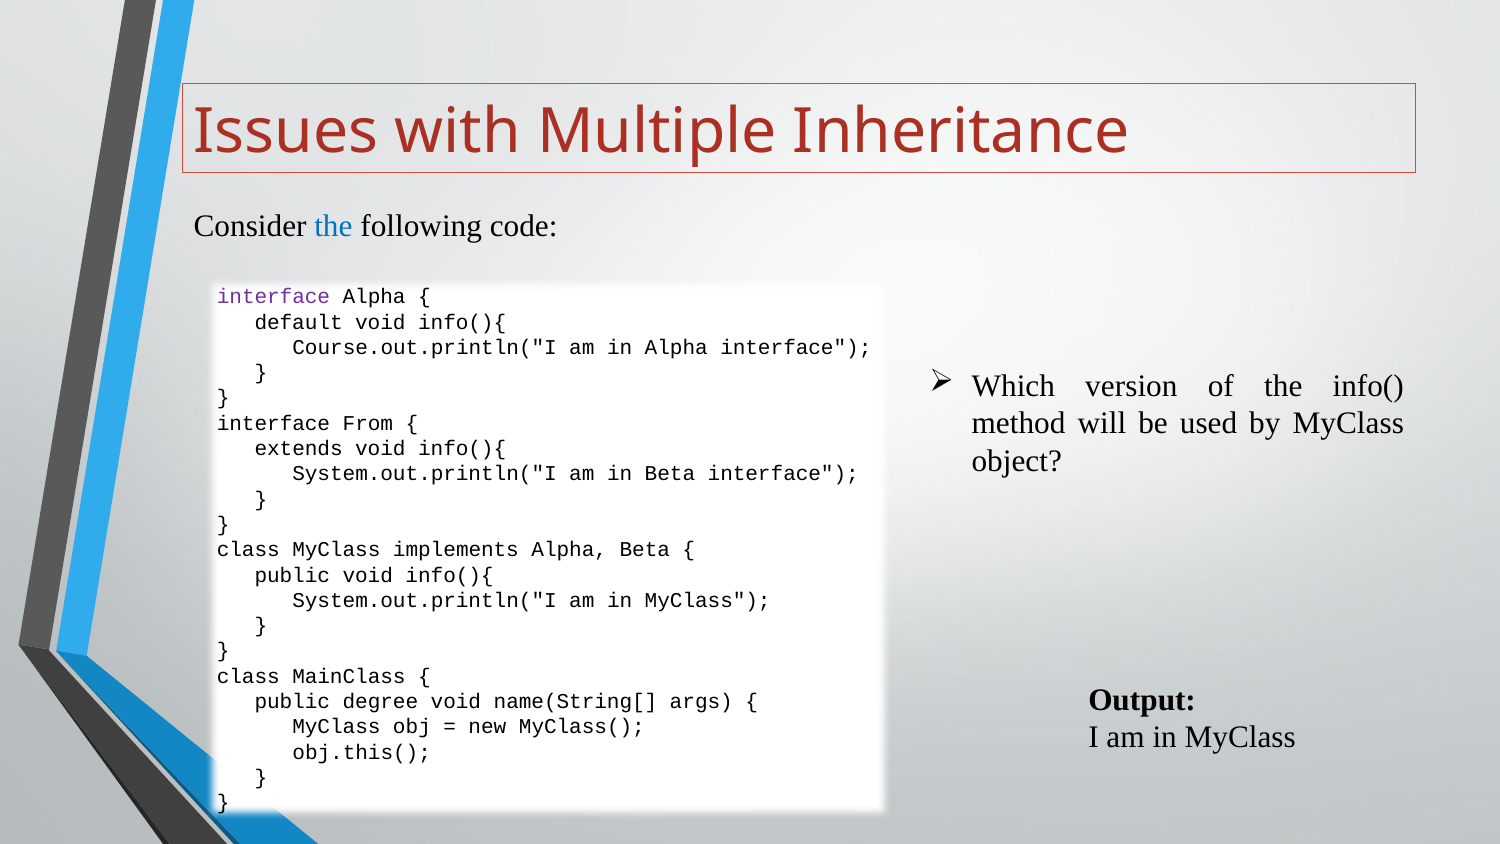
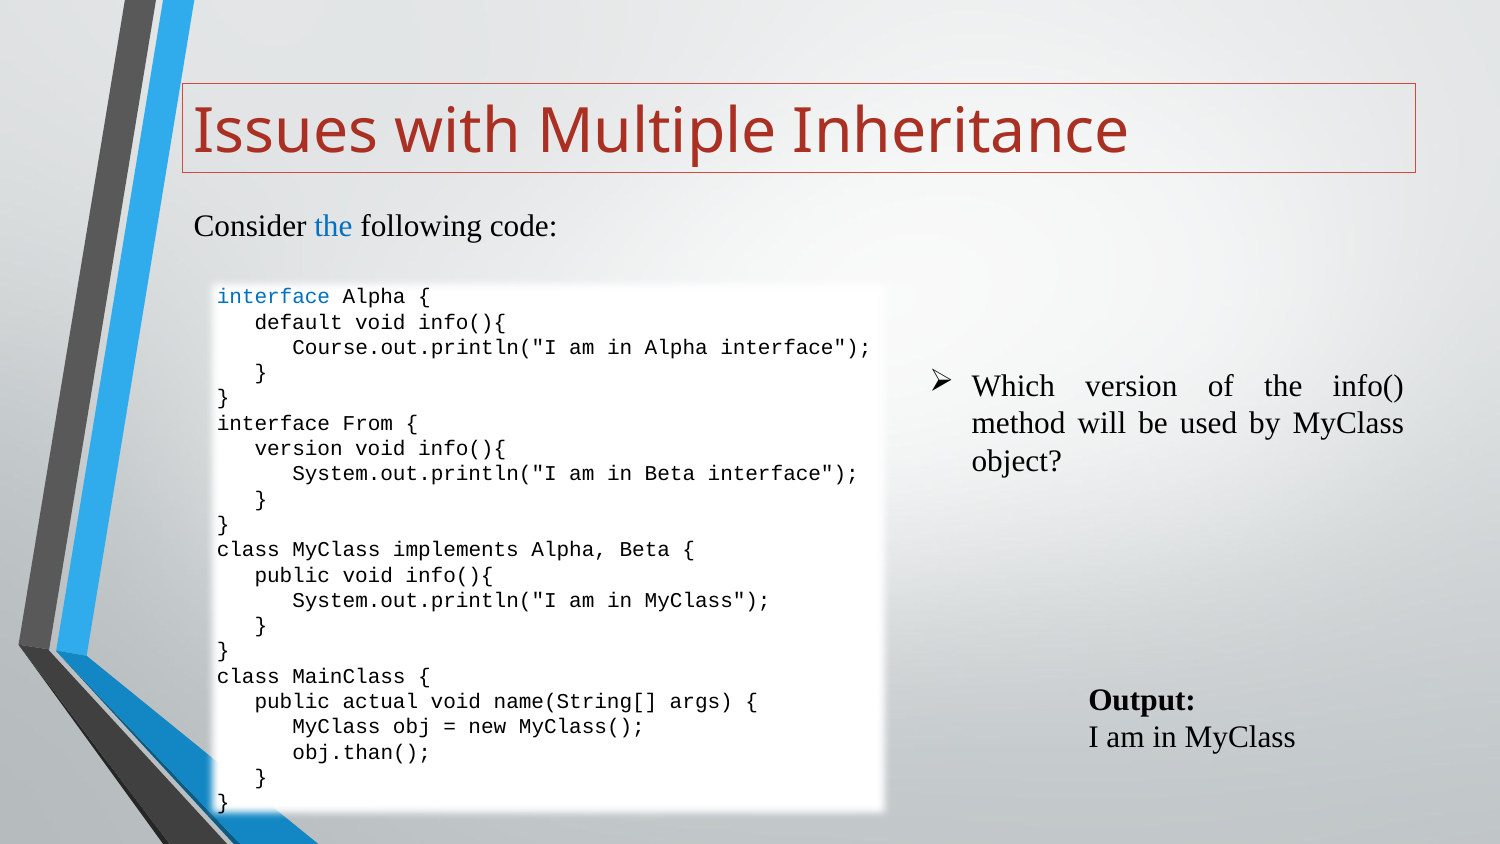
interface at (273, 297) colour: purple -> blue
extends at (299, 448): extends -> version
degree: degree -> actual
obj.this(: obj.this( -> obj.than(
